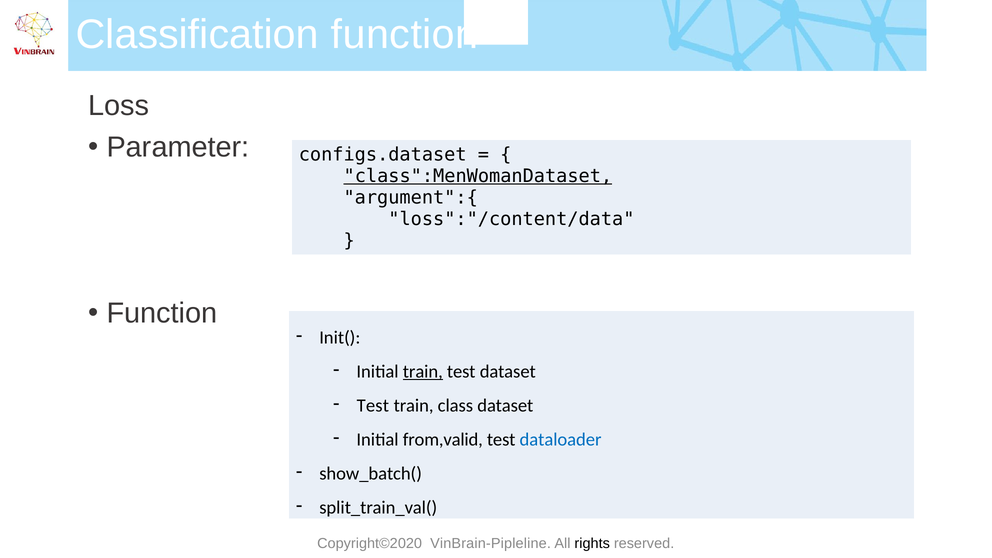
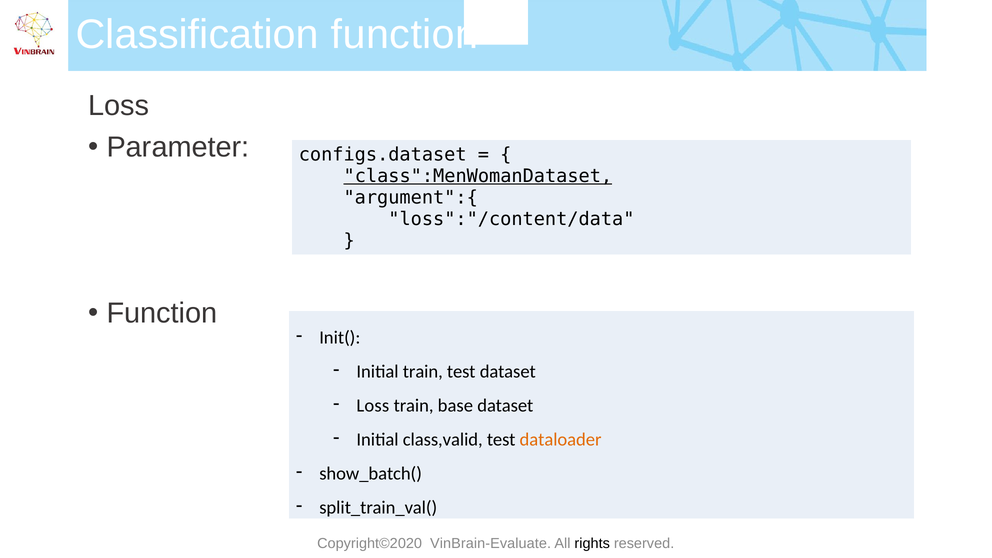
train at (423, 371) underline: present -> none
Test at (373, 406): Test -> Loss
class: class -> base
from,valid: from,valid -> class,valid
dataloader colour: blue -> orange
VinBrain-Pipleline: VinBrain-Pipleline -> VinBrain-Evaluate
